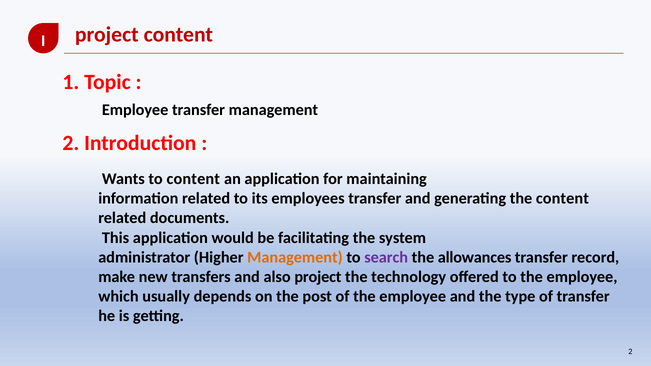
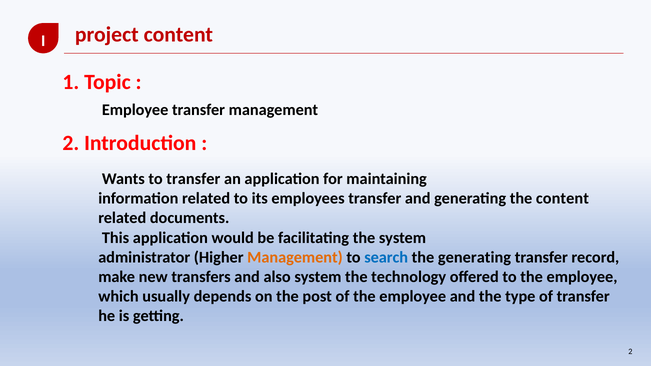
to content: content -> transfer
search colour: purple -> blue
the allowances: allowances -> generating
also project: project -> system
